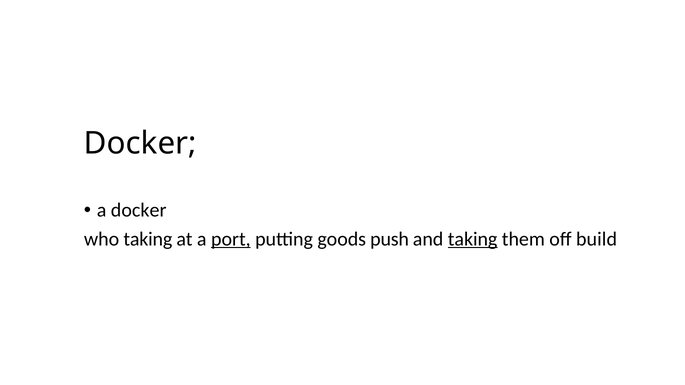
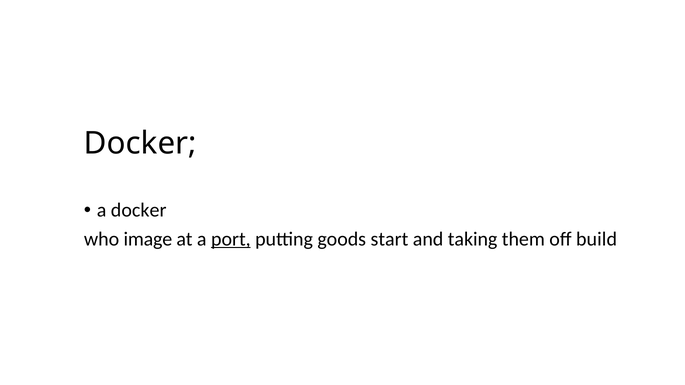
who taking: taking -> image
push: push -> start
taking at (473, 239) underline: present -> none
